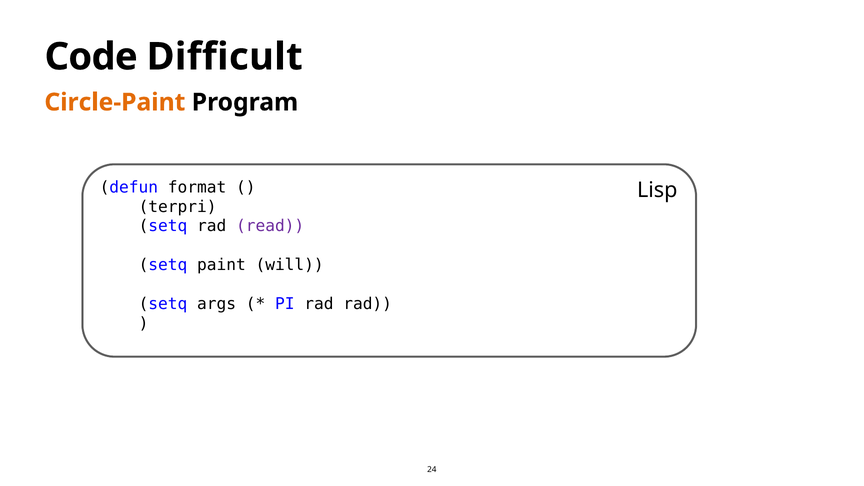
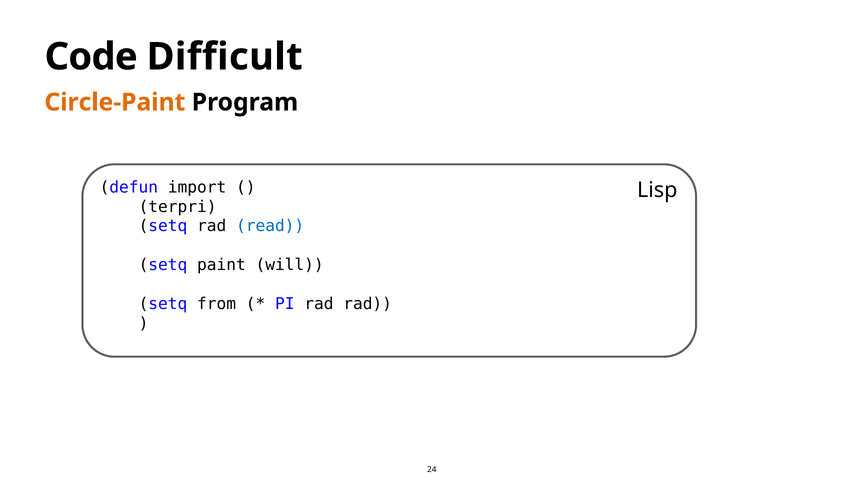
format: format -> import
read colour: purple -> blue
args: args -> from
